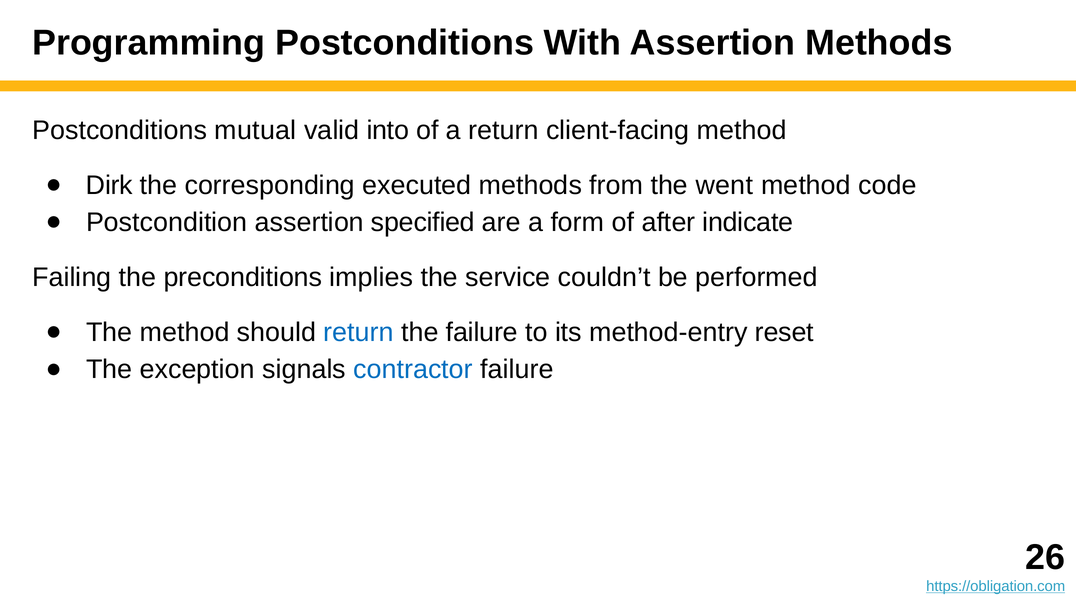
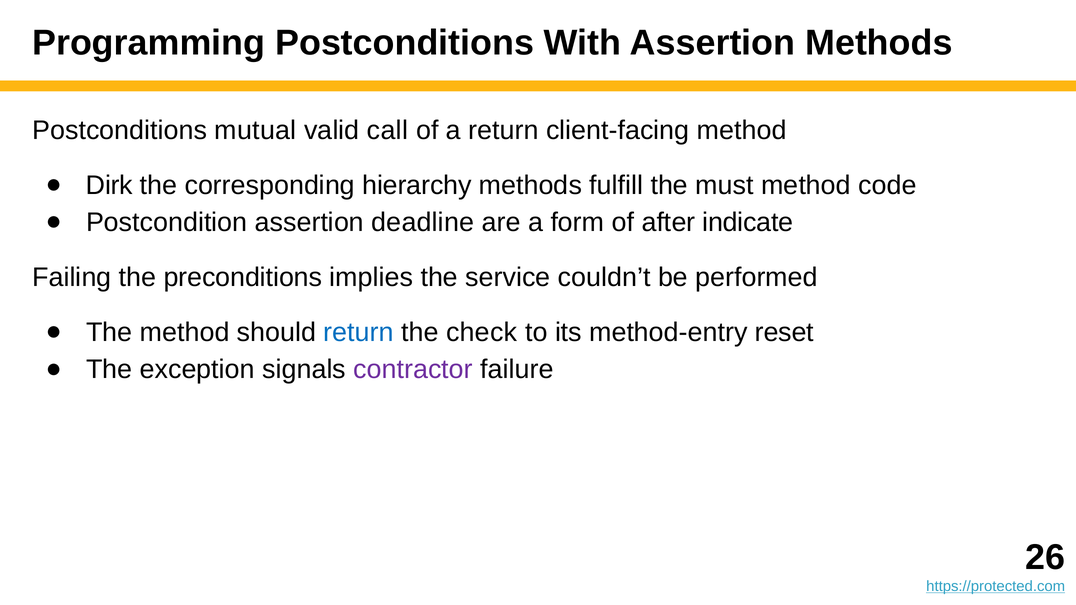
into: into -> call
executed: executed -> hierarchy
from: from -> fulfill
went: went -> must
specified: specified -> deadline
the failure: failure -> check
contractor colour: blue -> purple
https://obligation.com: https://obligation.com -> https://protected.com
